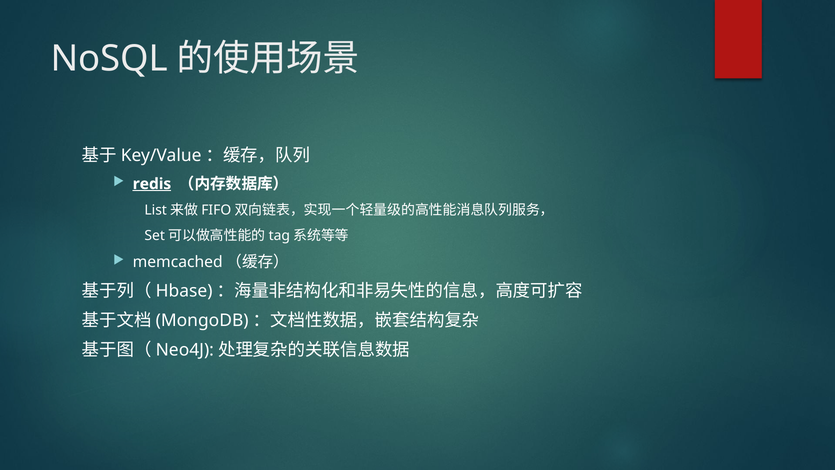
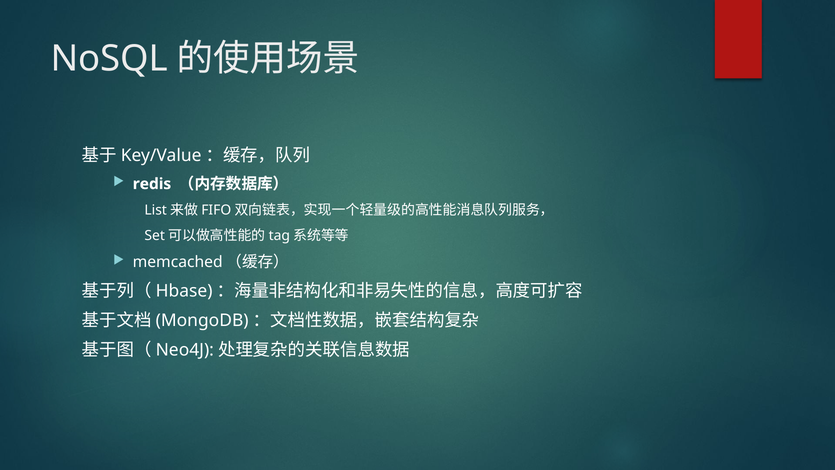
redis underline: present -> none
